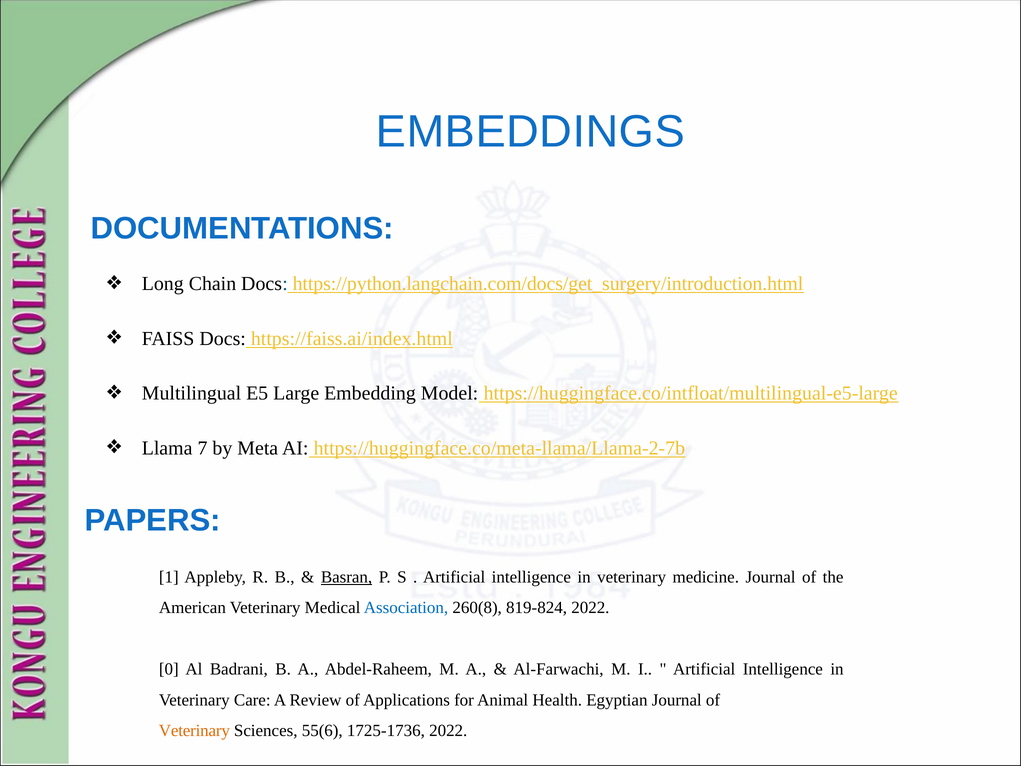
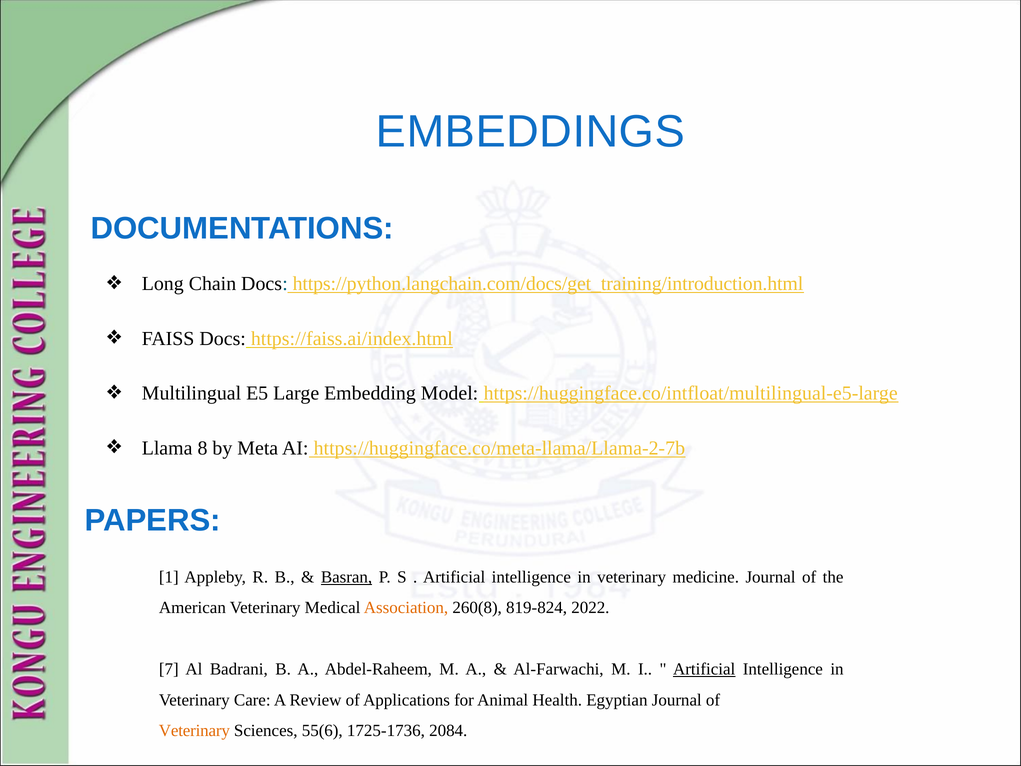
https://python.langchain.com/docs/get_surgery/introduction.html: https://python.langchain.com/docs/get_surgery/introduction.html -> https://python.langchain.com/docs/get_training/introduction.html
7: 7 -> 8
Association colour: blue -> orange
0: 0 -> 7
Artificial at (704, 669) underline: none -> present
1725-1736 2022: 2022 -> 2084
